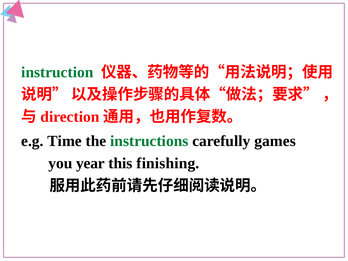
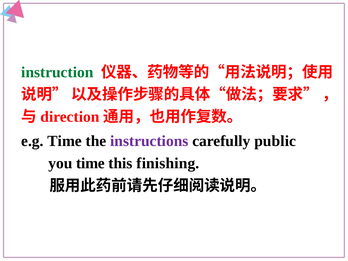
instructions colour: green -> purple
games: games -> public
you year: year -> time
